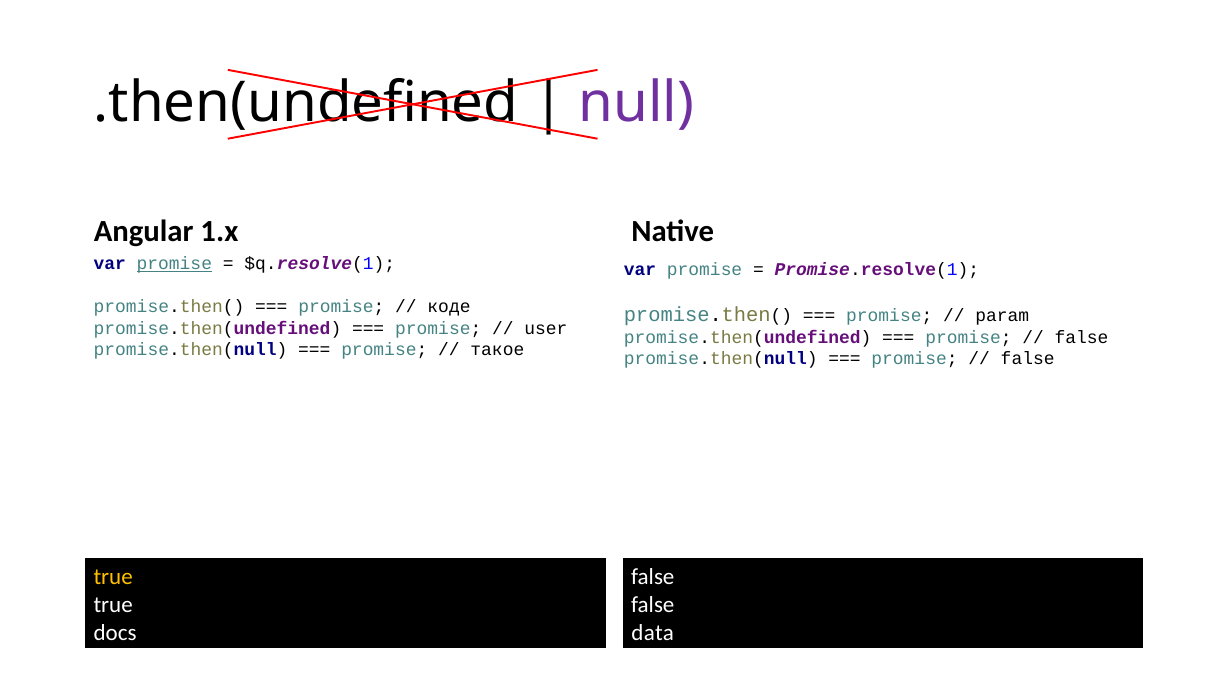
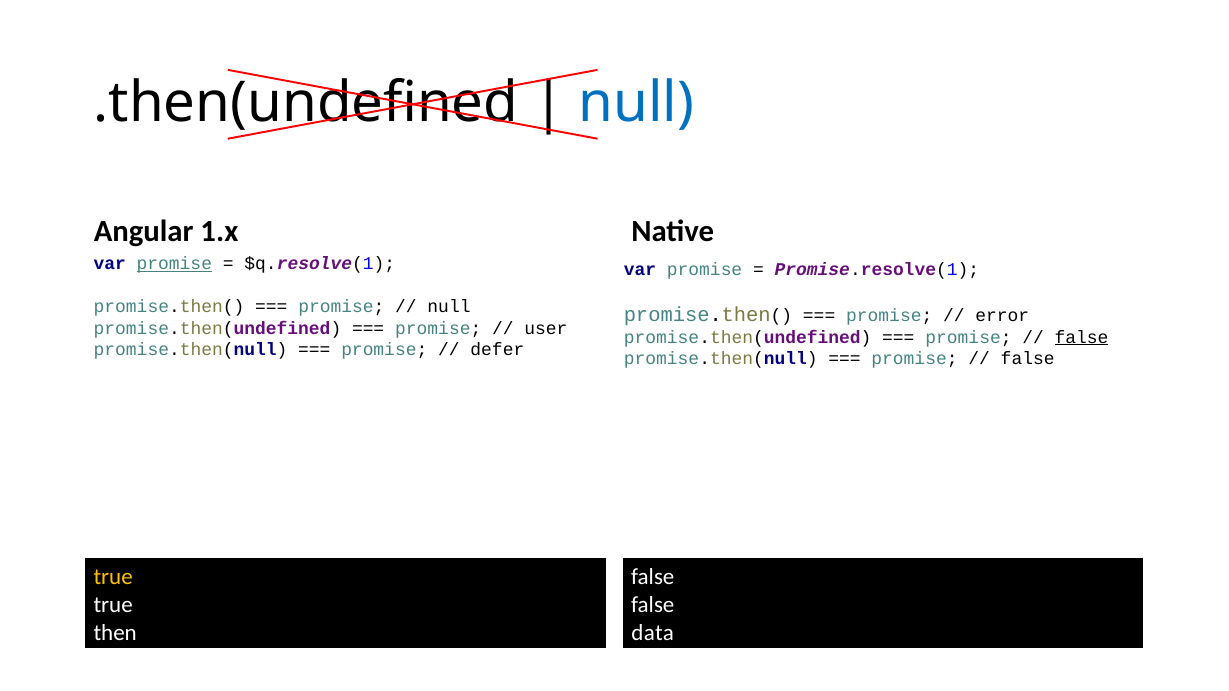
null at (636, 103) colour: purple -> blue
коде at (449, 307): коде -> null
param: param -> error
false at (1081, 337) underline: none -> present
такое: такое -> defer
docs: docs -> then
